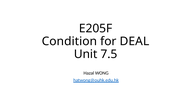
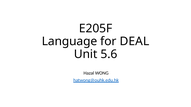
Condition: Condition -> Language
7.5: 7.5 -> 5.6
